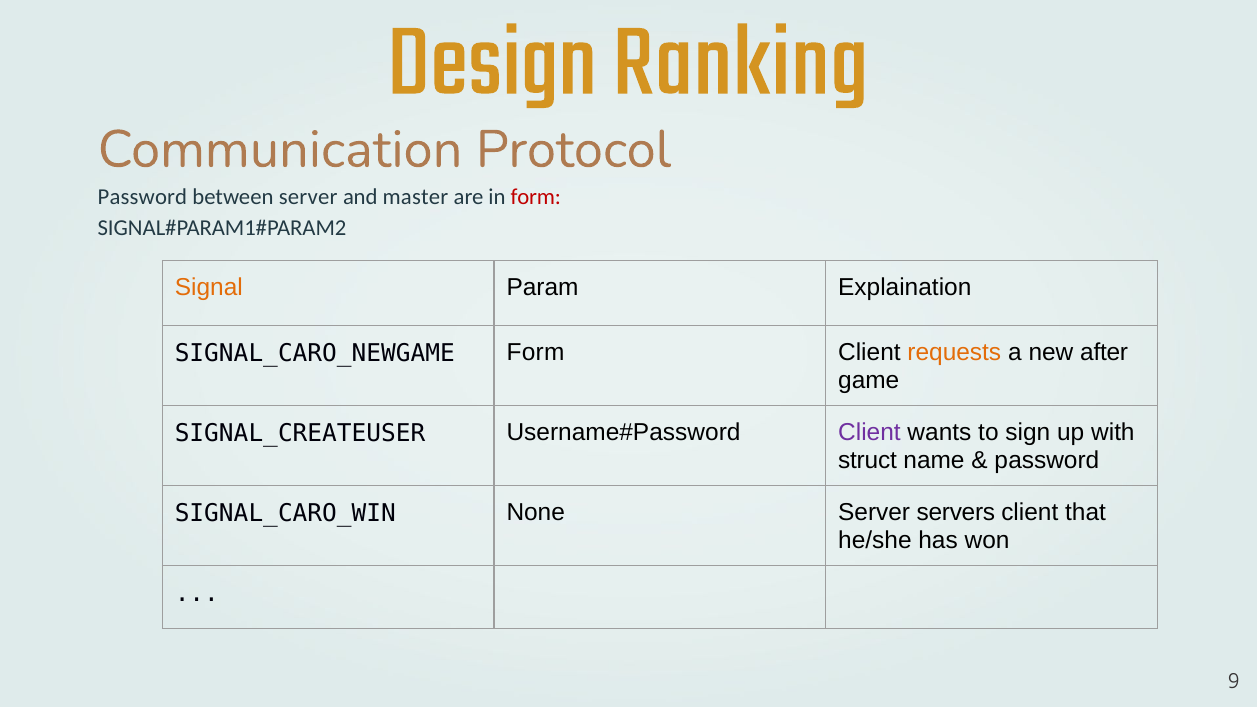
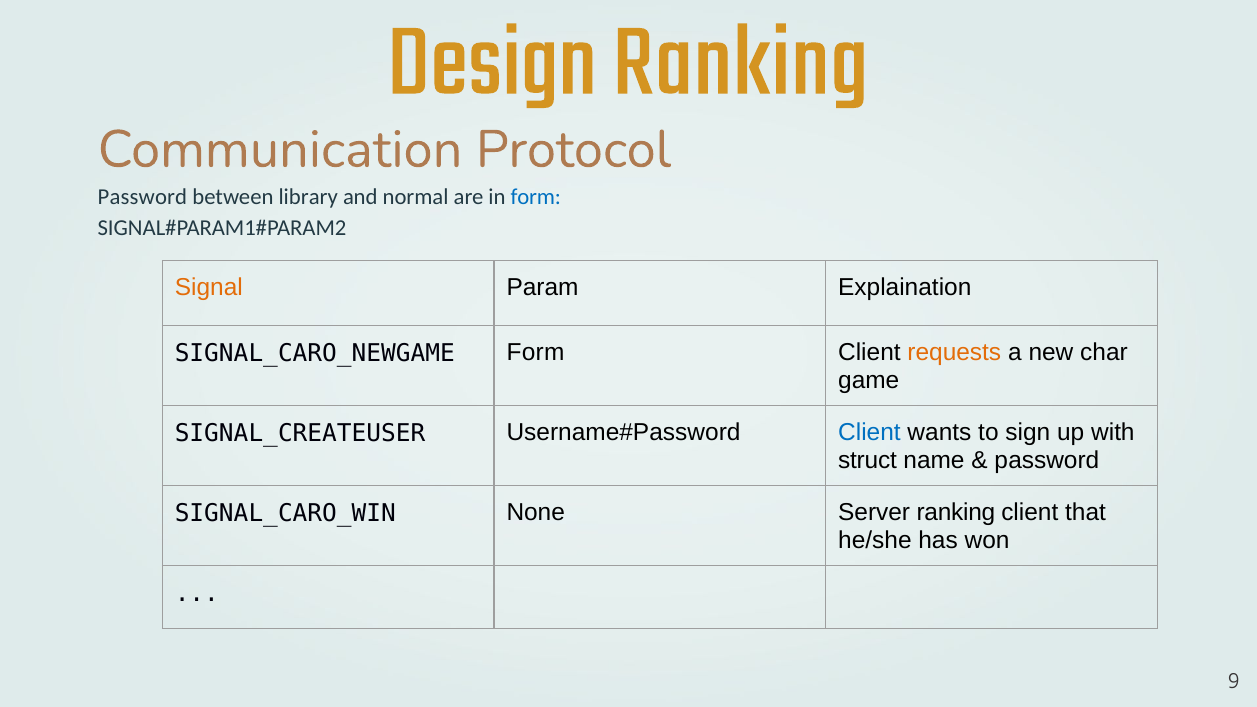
between server: server -> library
master: master -> normal
form at (536, 197) colour: red -> blue
after: after -> char
Client at (869, 433) colour: purple -> blue
Server servers: servers -> ranking
